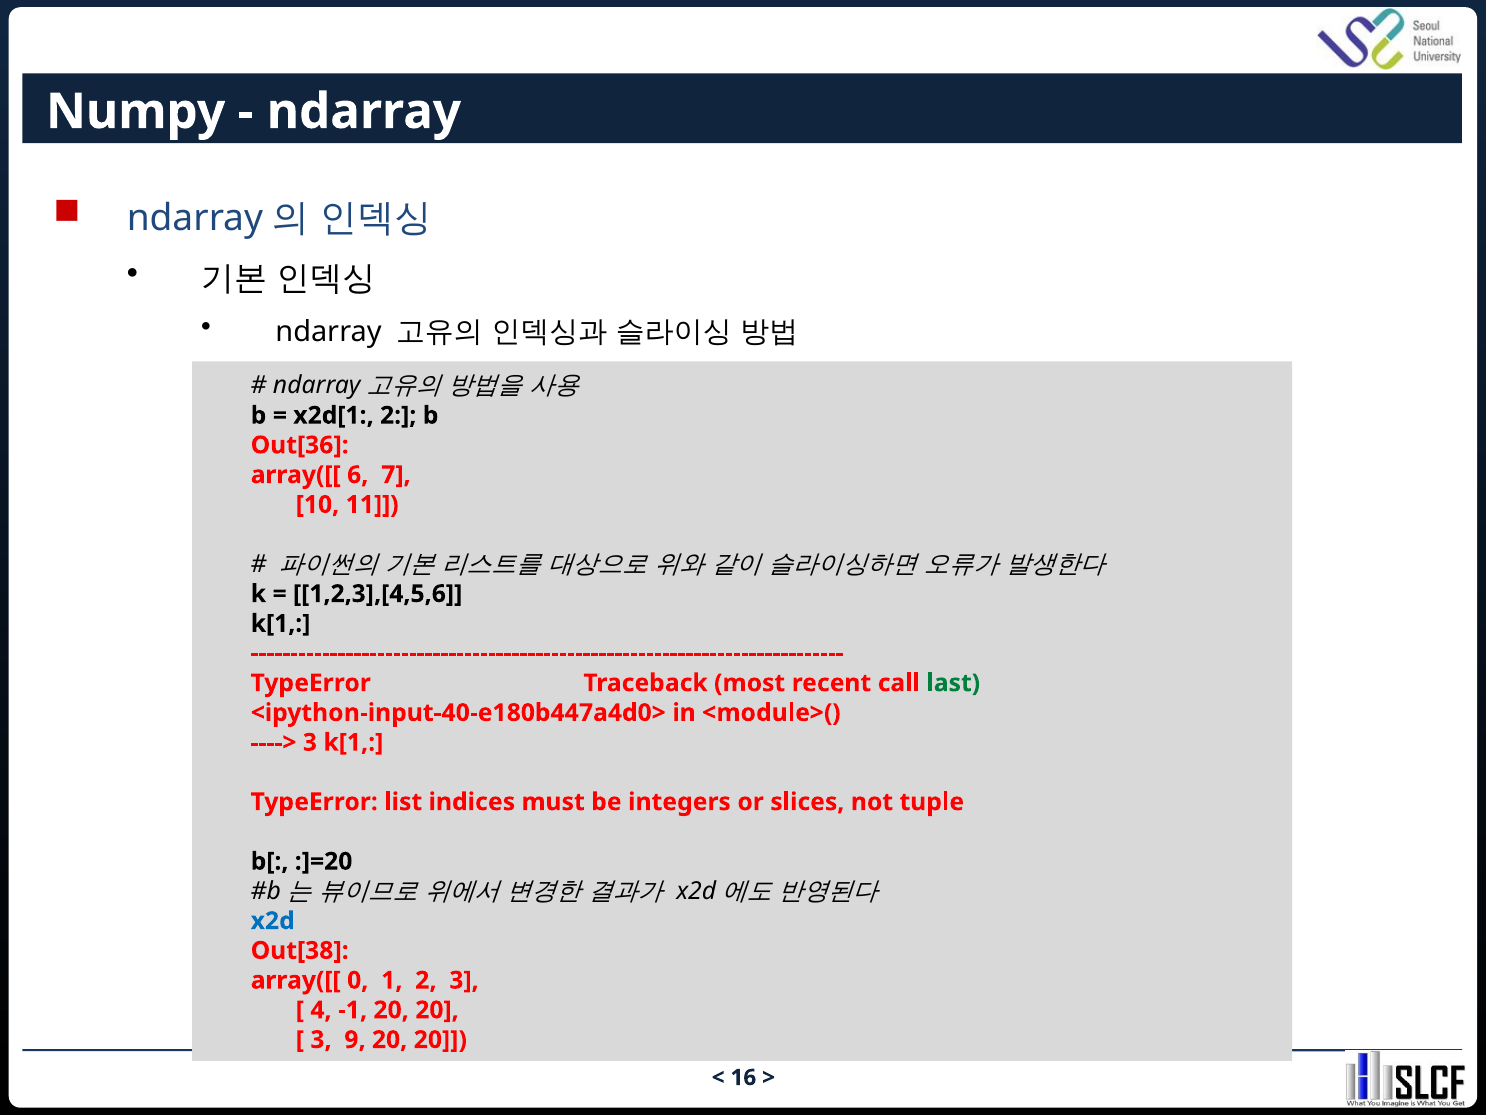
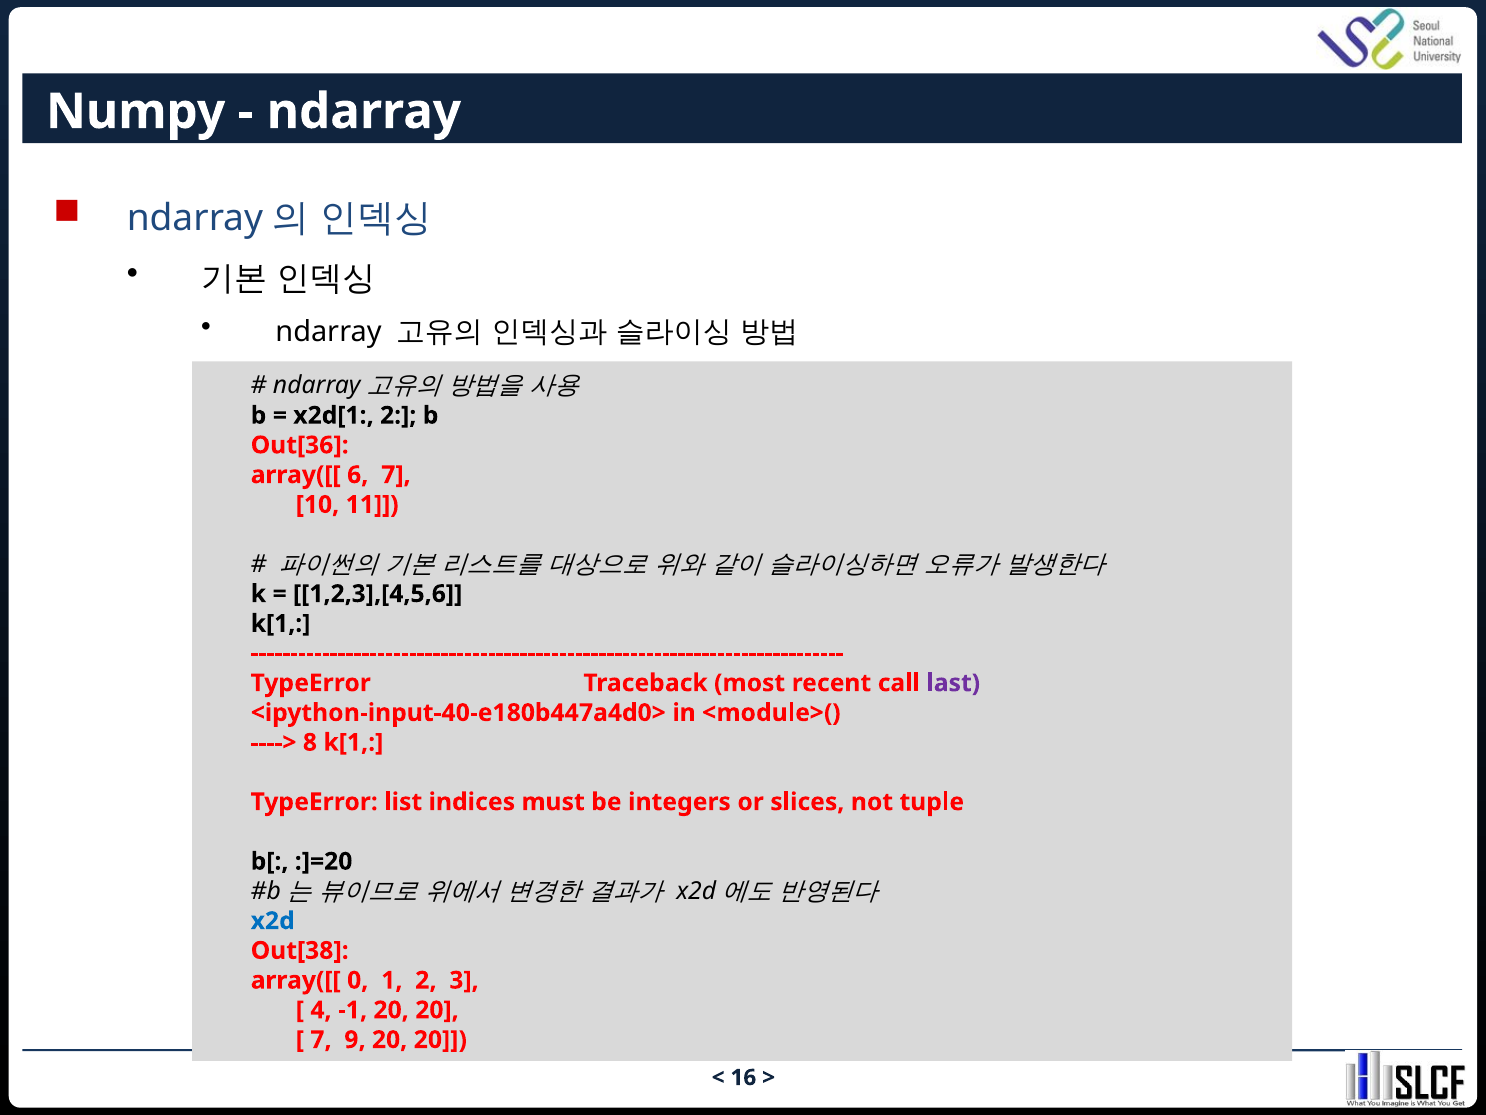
last colour: green -> purple
3 at (310, 742): 3 -> 8
3 at (321, 1039): 3 -> 7
